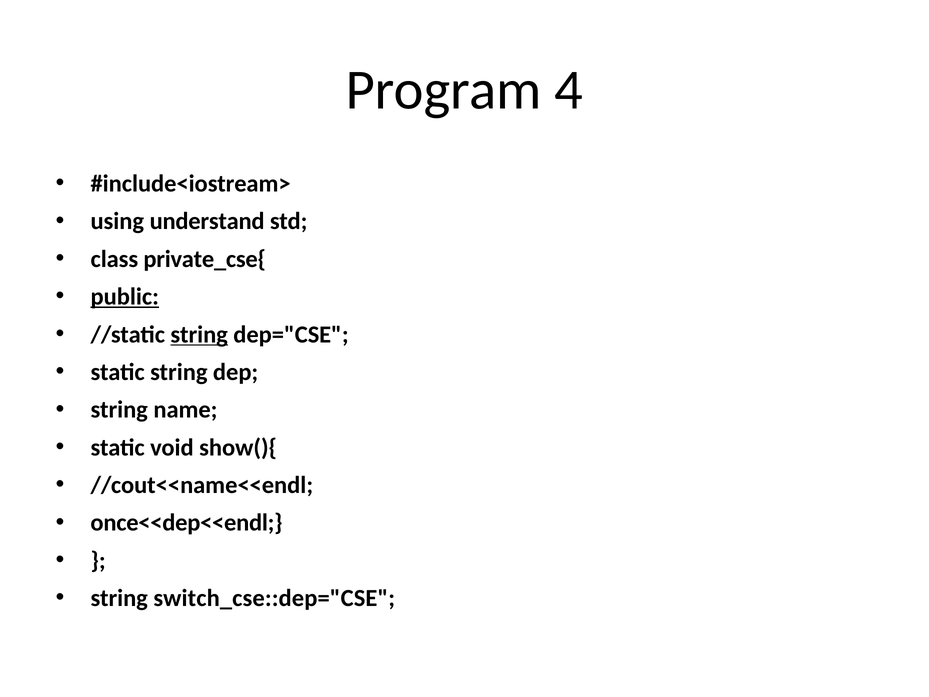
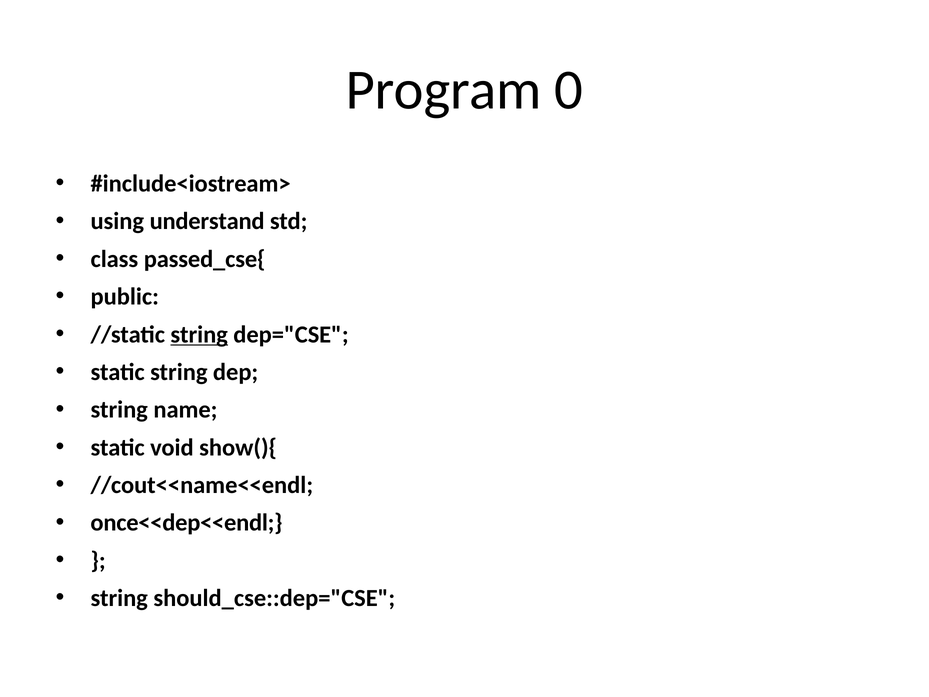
4: 4 -> 0
private_cse{: private_cse{ -> passed_cse{
public underline: present -> none
switch_cse::dep="CSE: switch_cse::dep="CSE -> should_cse::dep="CSE
